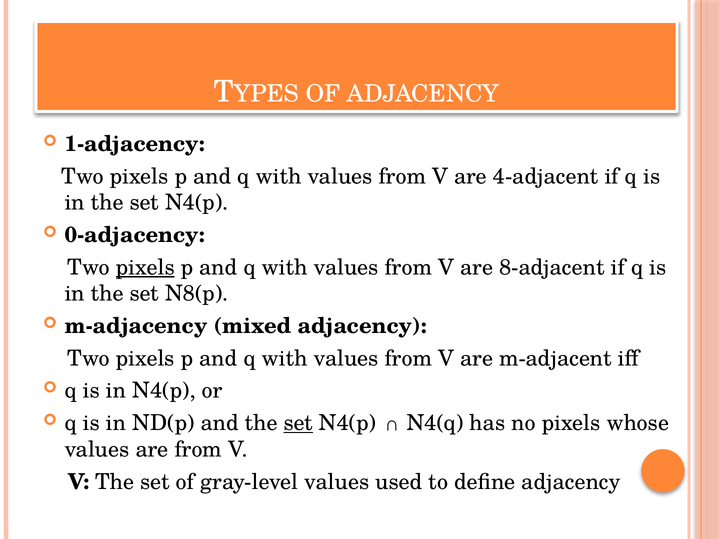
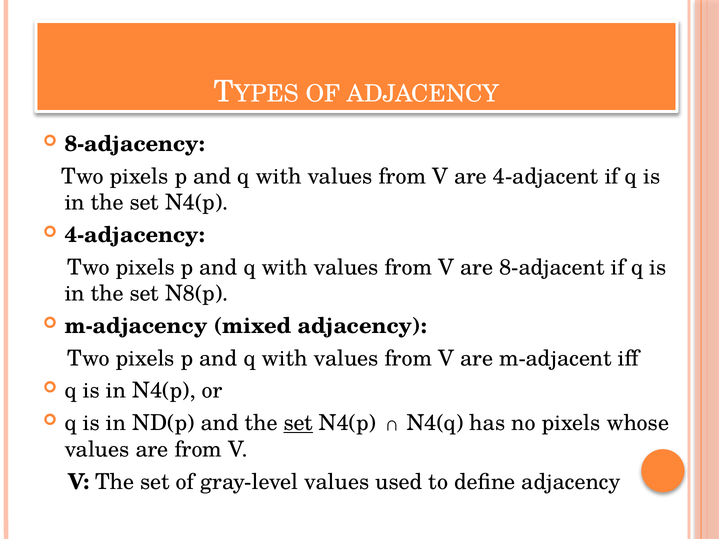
1-adjacency: 1-adjacency -> 8-adjacency
0-adjacency: 0-adjacency -> 4-adjacency
pixels at (145, 267) underline: present -> none
